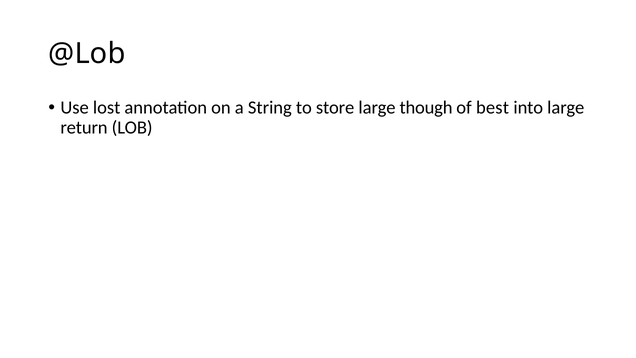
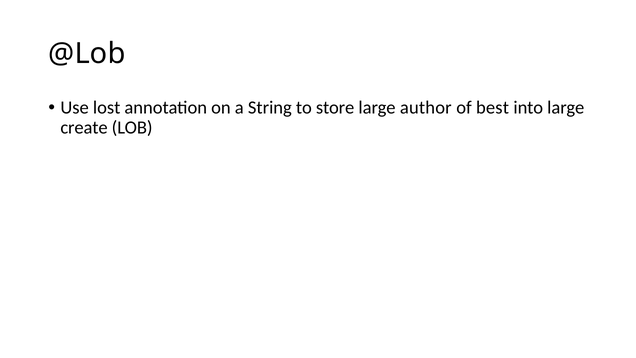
though: though -> author
return: return -> create
